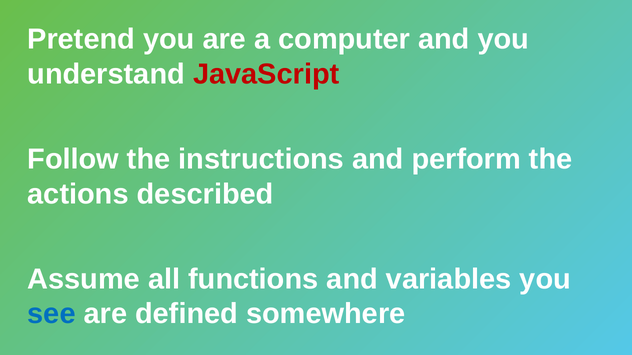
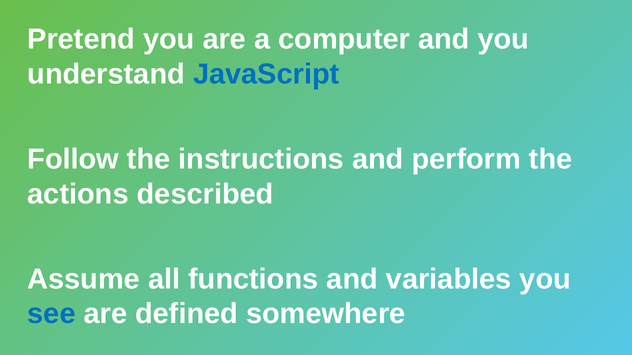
JavaScript colour: red -> blue
